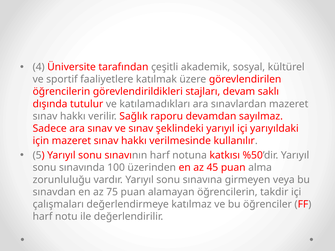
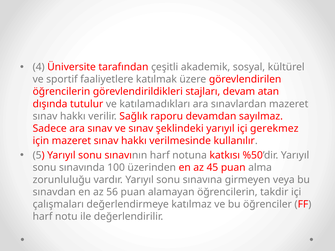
saklı: saklı -> atan
yarıyıldaki: yarıyıldaki -> gerekmez
75: 75 -> 56
